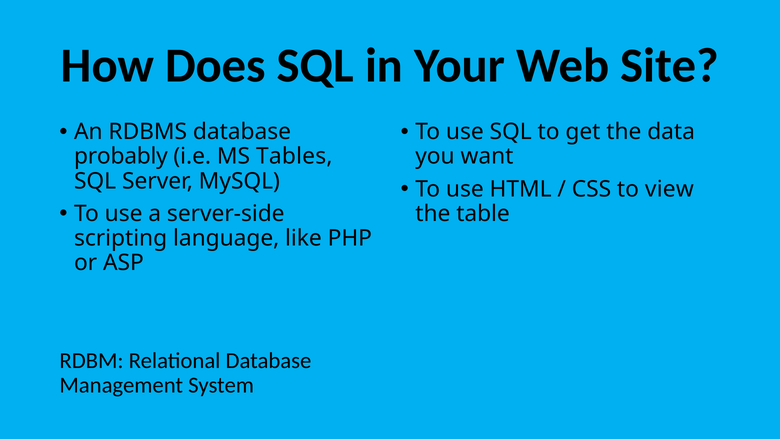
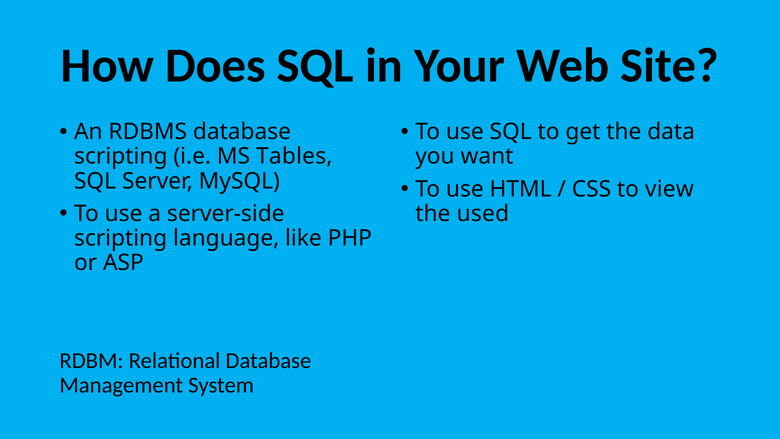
probably at (121, 156): probably -> scripting
table: table -> used
